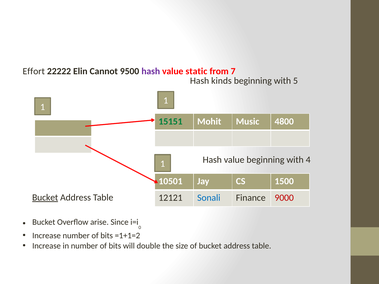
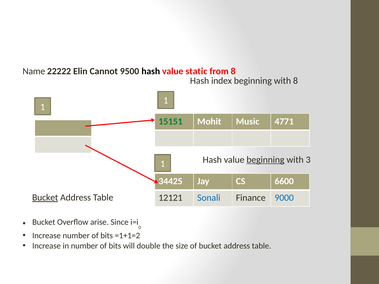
Effort: Effort -> Name
hash at (151, 71) colour: purple -> black
from 7: 7 -> 8
kinds: kinds -> index
with 5: 5 -> 8
4800: 4800 -> 4771
beginning at (265, 160) underline: none -> present
4: 4 -> 3
10501: 10501 -> 34425
1500: 1500 -> 6600
9000 colour: red -> blue
